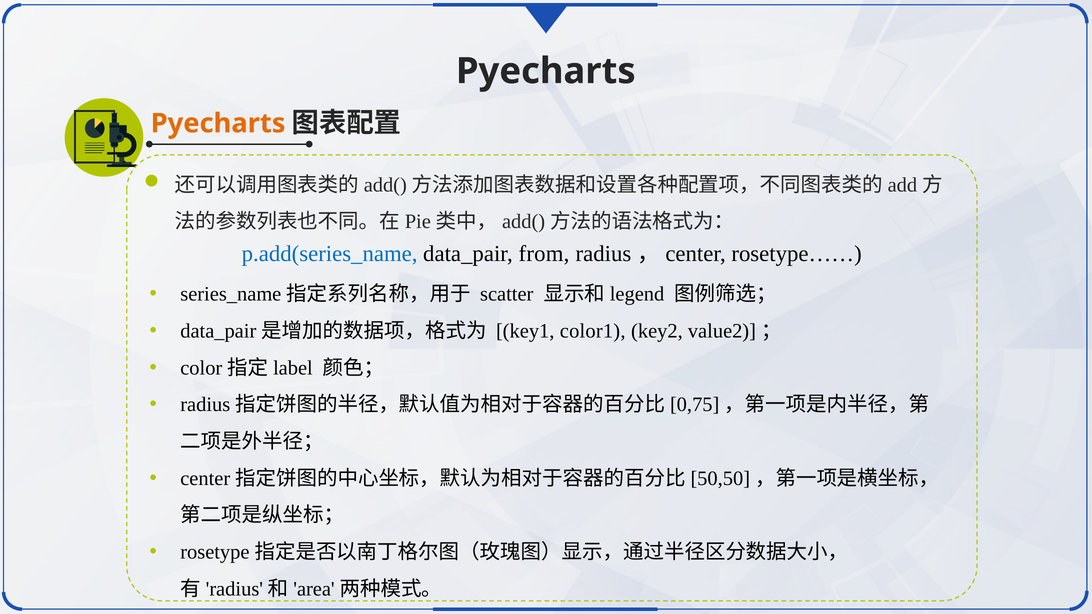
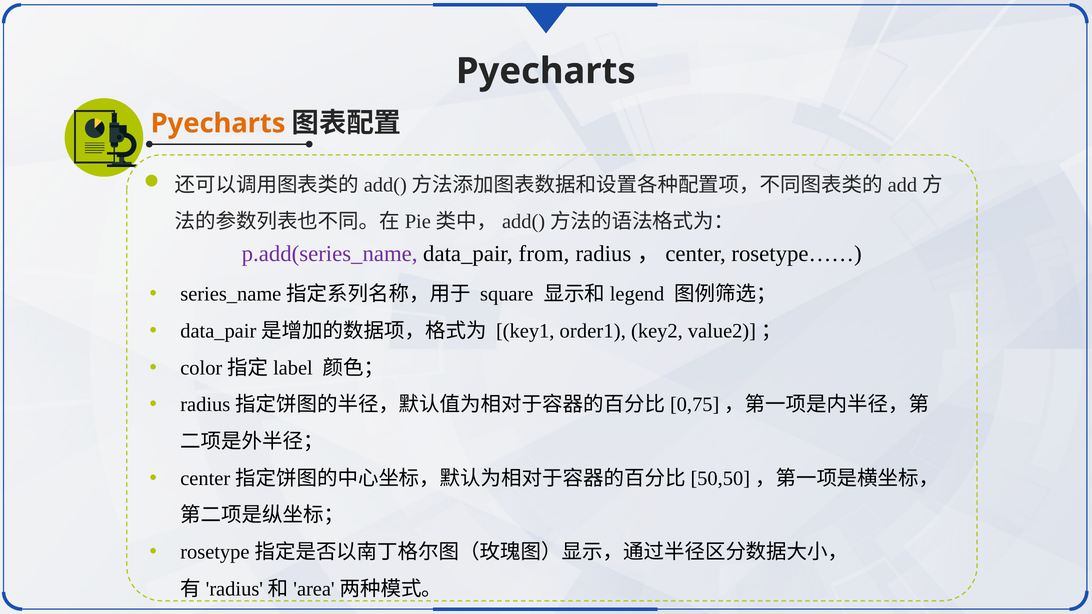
p.add(series_name colour: blue -> purple
scatter: scatter -> square
color1: color1 -> order1
